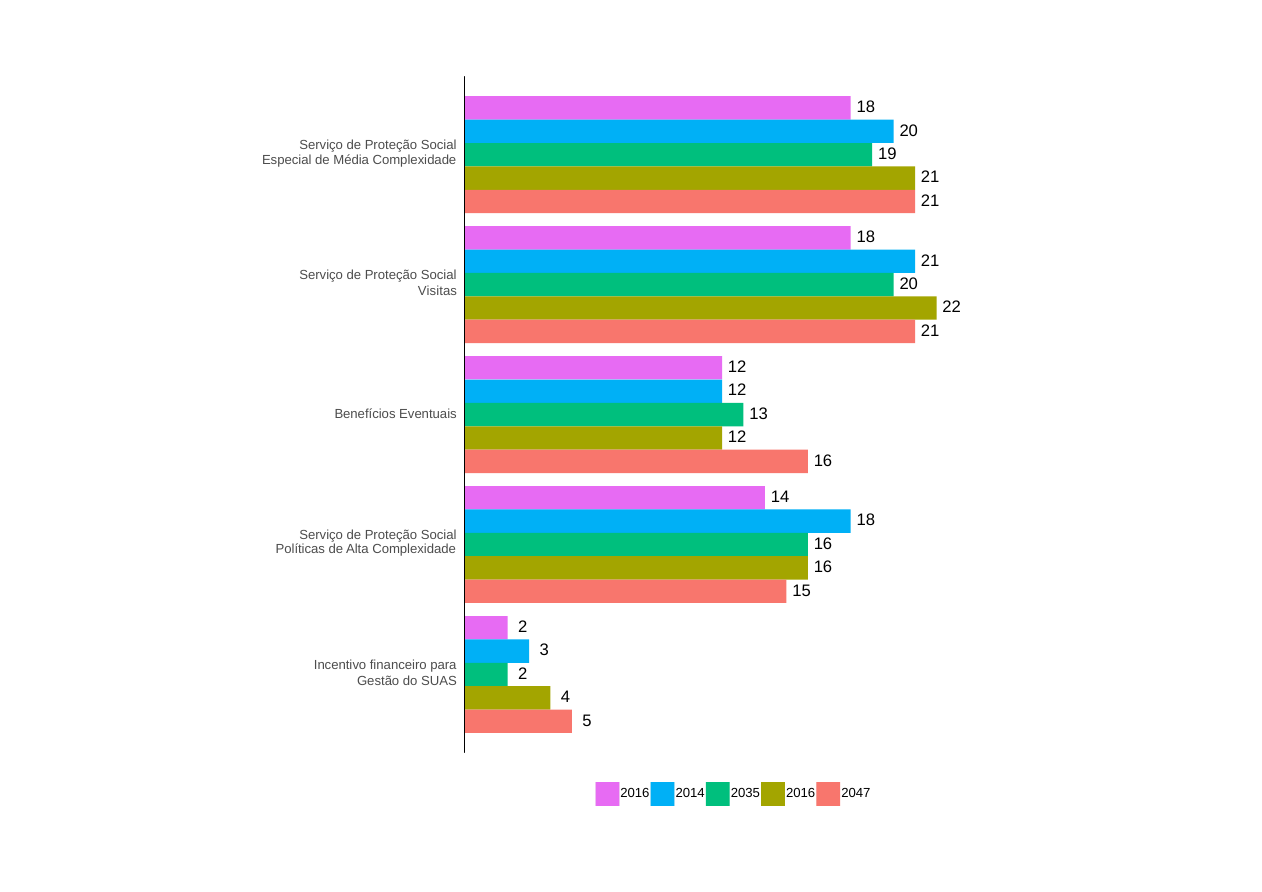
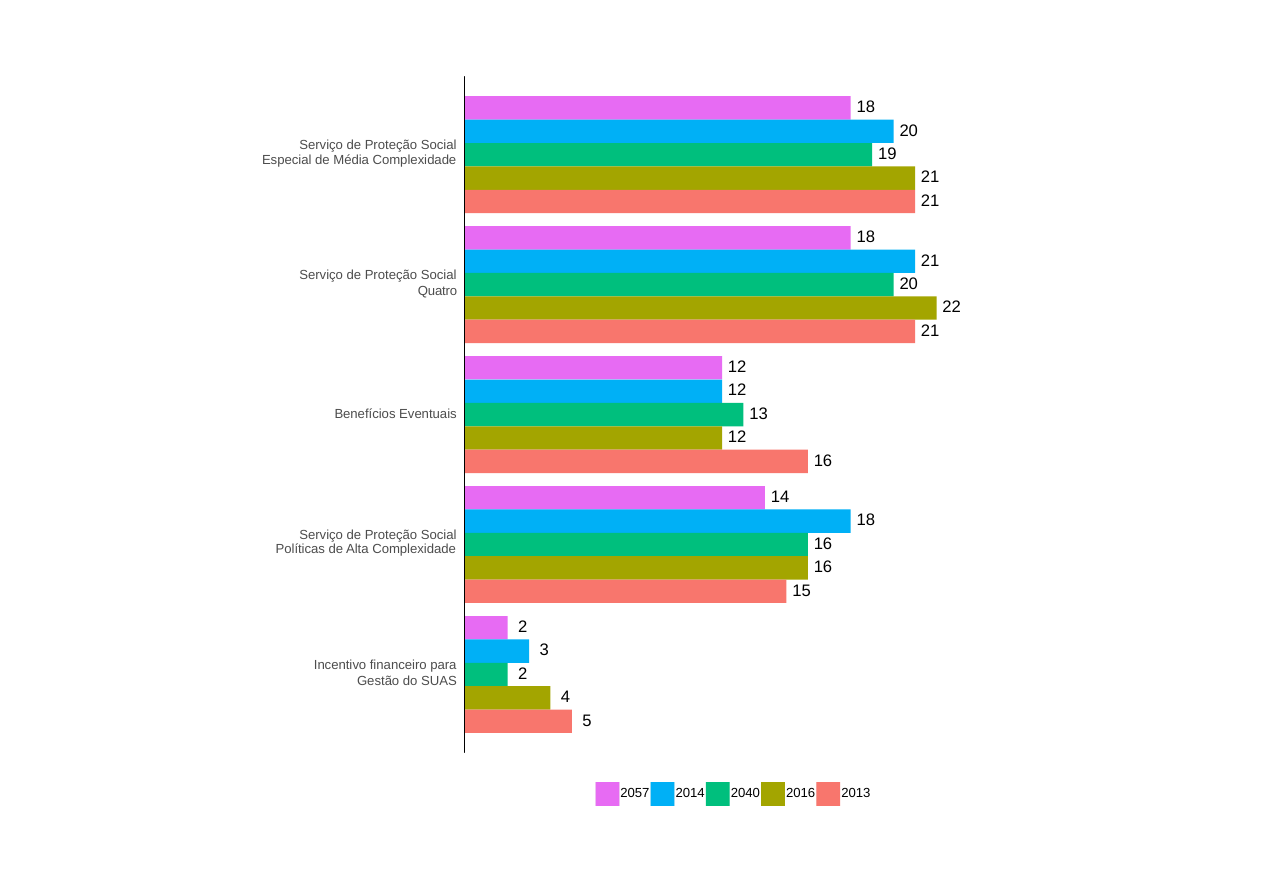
Visitas: Visitas -> Quatro
2016 at (635, 794): 2016 -> 2057
2035: 2035 -> 2040
2047: 2047 -> 2013
